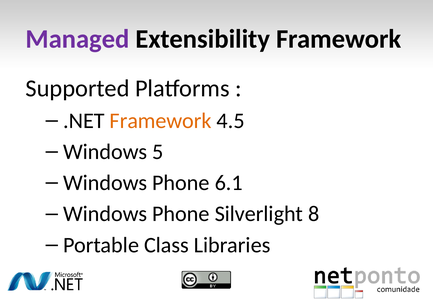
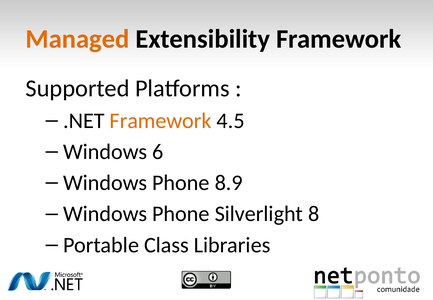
Managed colour: purple -> orange
5: 5 -> 6
6.1: 6.1 -> 8.9
